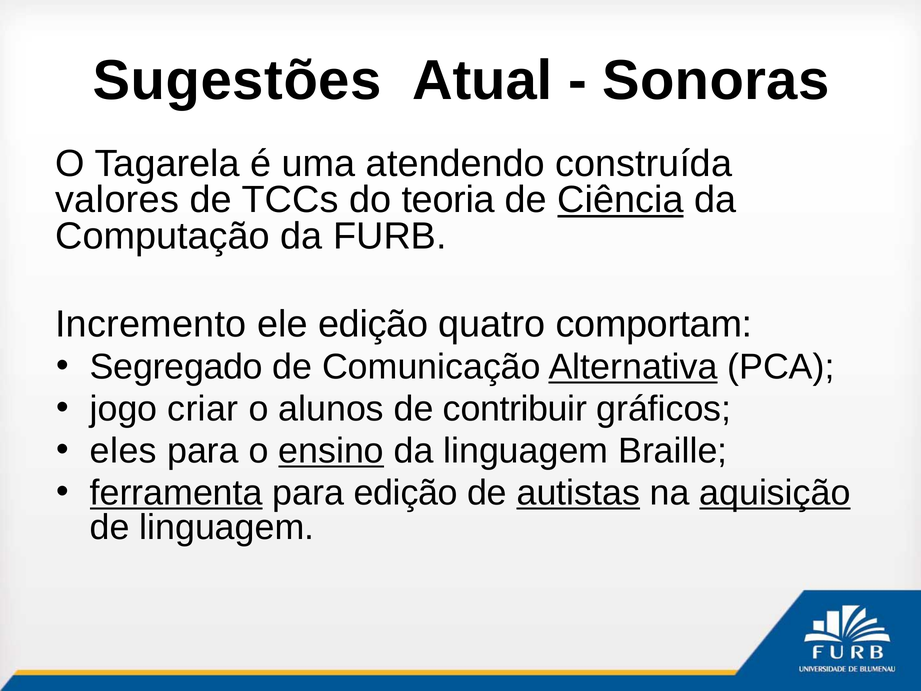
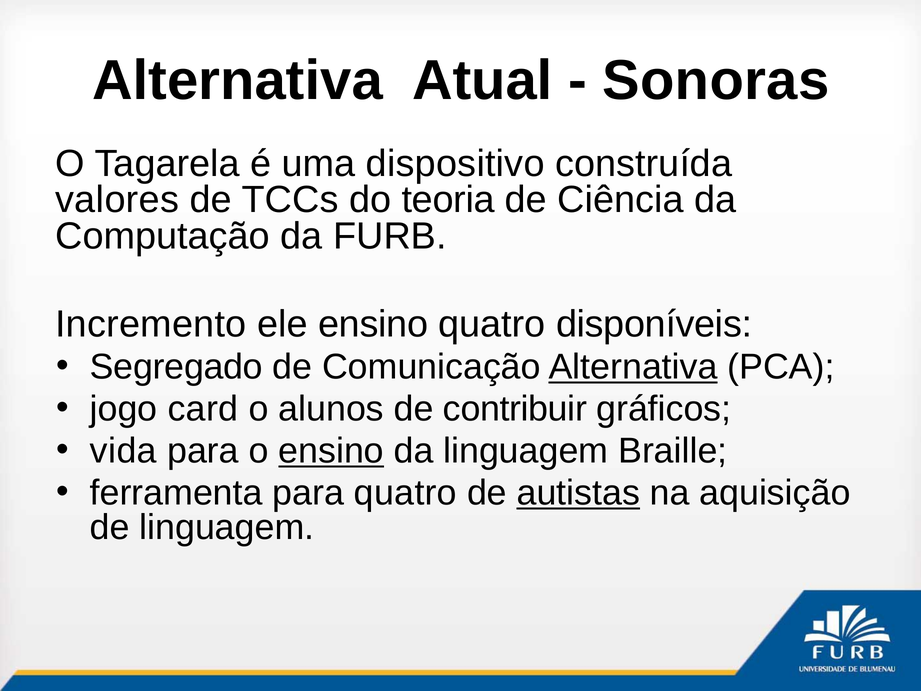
Sugestões at (237, 80): Sugestões -> Alternativa
atendendo: atendendo -> dispositivo
Ciência underline: present -> none
ele edição: edição -> ensino
comportam: comportam -> disponíveis
criar: criar -> card
eles: eles -> vida
ferramenta underline: present -> none
para edição: edição -> quatro
aquisição underline: present -> none
